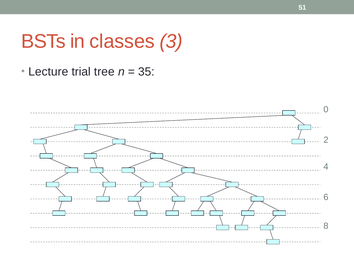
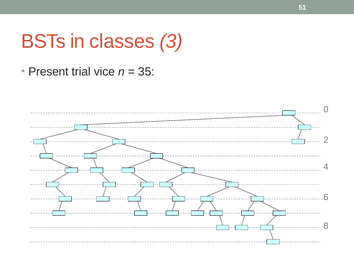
Lecture: Lecture -> Present
tree: tree -> vice
